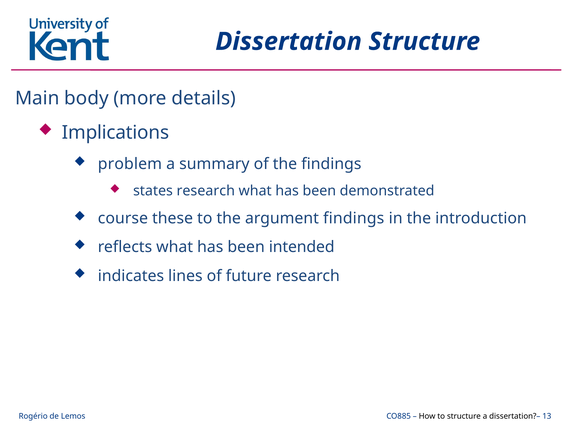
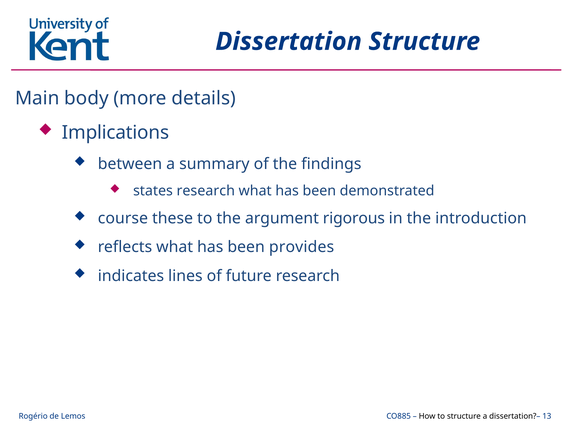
problem: problem -> between
argument findings: findings -> rigorous
intended: intended -> provides
